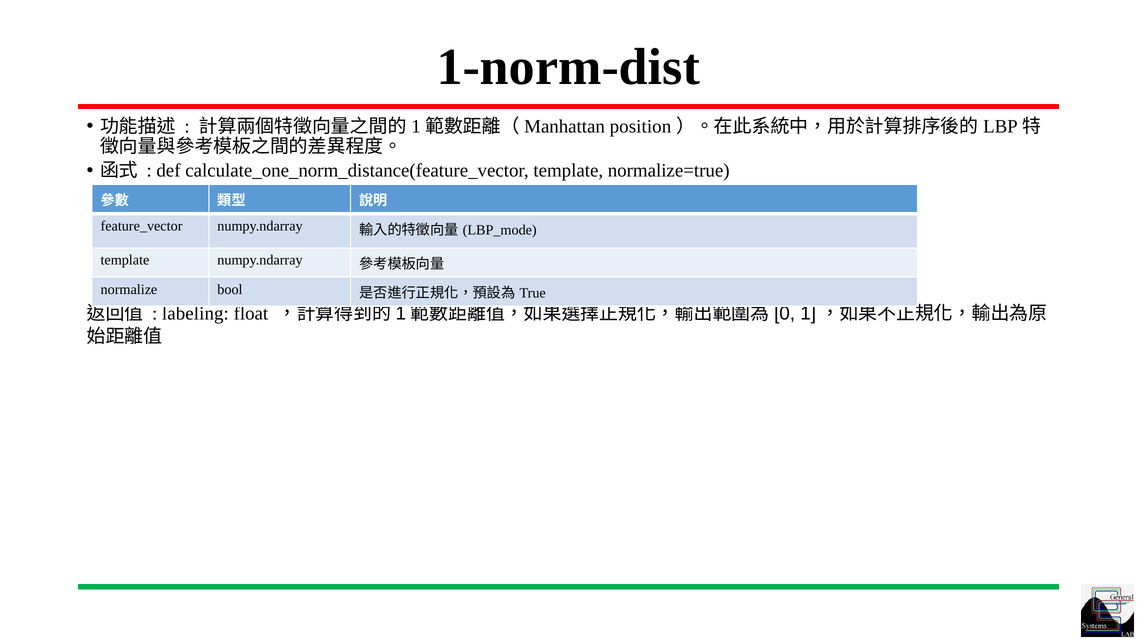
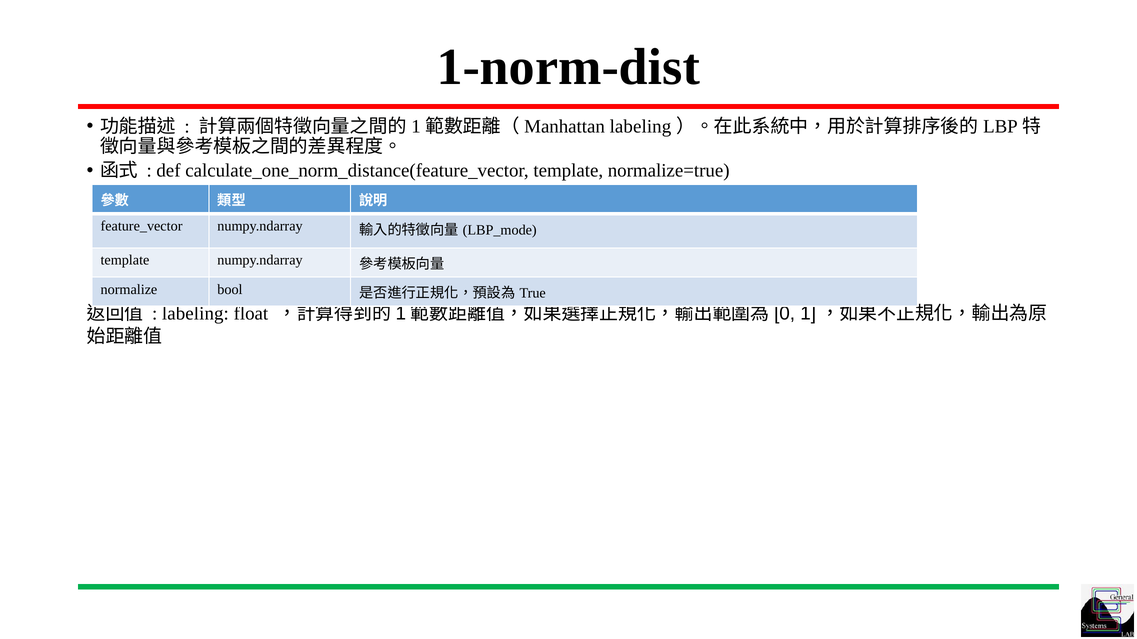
position at (640, 126): position -> labeling
